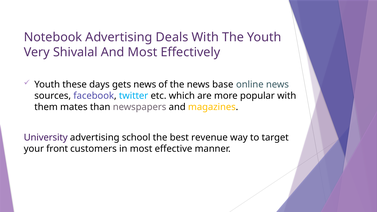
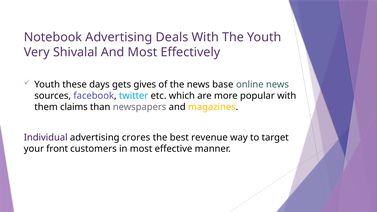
gets news: news -> gives
mates: mates -> claims
University: University -> Individual
school: school -> crores
